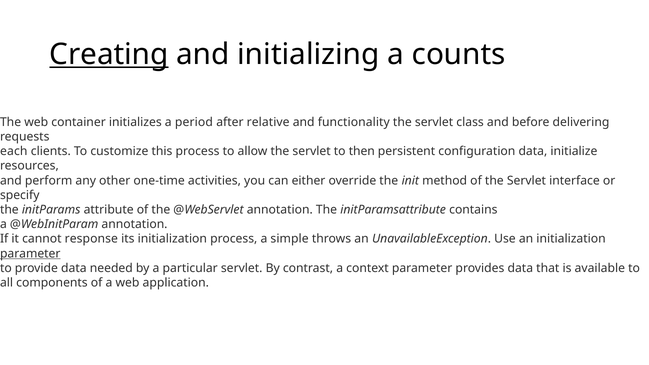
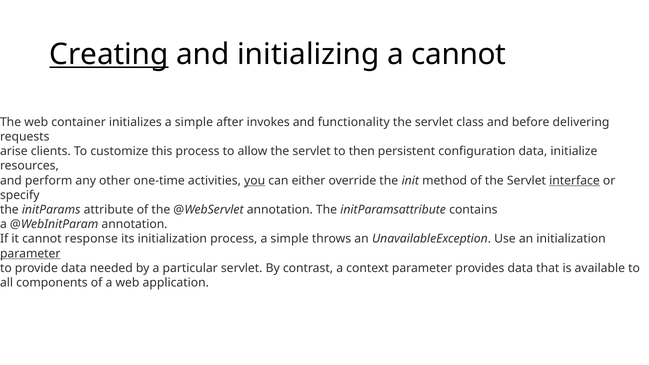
a counts: counts -> cannot
initializes a period: period -> simple
relative: relative -> invokes
each: each -> arise
you underline: none -> present
interface underline: none -> present
